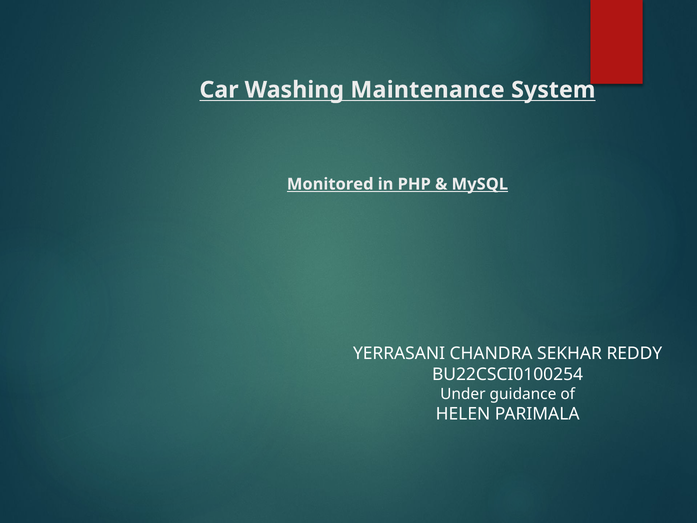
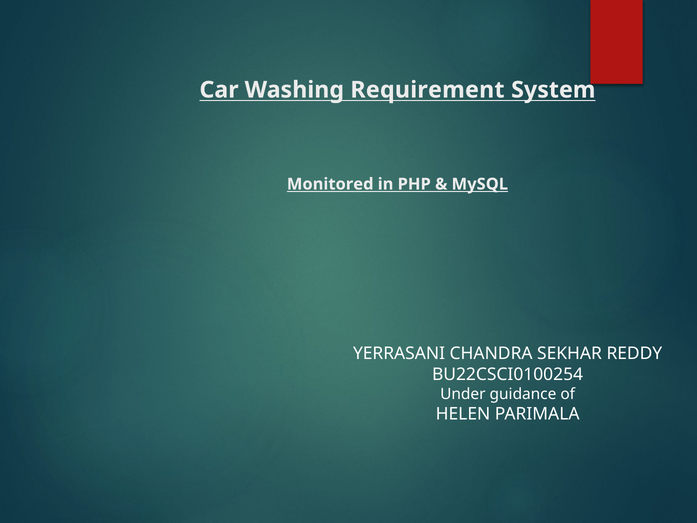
Maintenance: Maintenance -> Requirement
